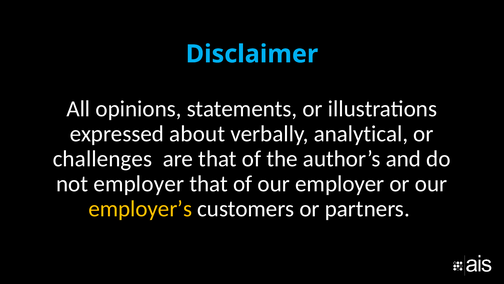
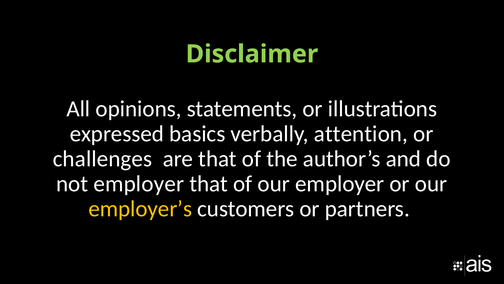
Disclaimer colour: light blue -> light green
about: about -> basics
analytical: analytical -> attention
